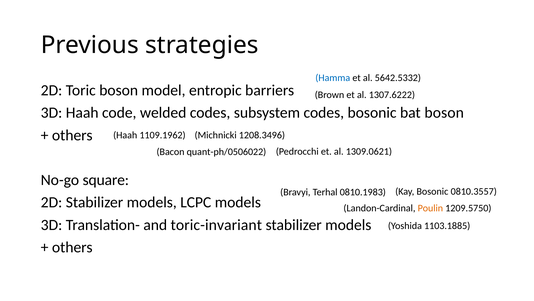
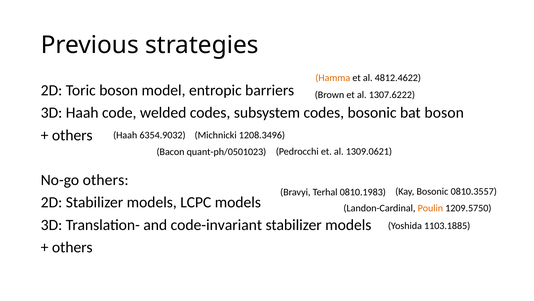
Hamma colour: blue -> orange
5642.5332: 5642.5332 -> 4812.4622
1109.1962: 1109.1962 -> 6354.9032
quant-ph/0506022: quant-ph/0506022 -> quant-ph/0501023
No-go square: square -> others
toric-invariant: toric-invariant -> code-invariant
